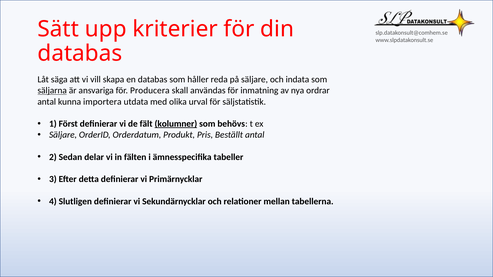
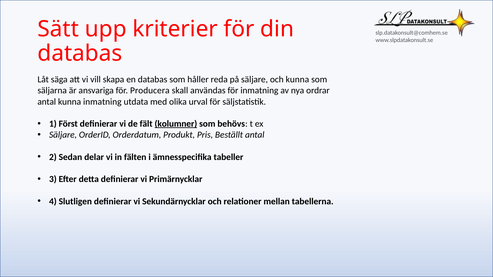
och indata: indata -> kunna
säljarna underline: present -> none
kunna importera: importera -> inmatning
